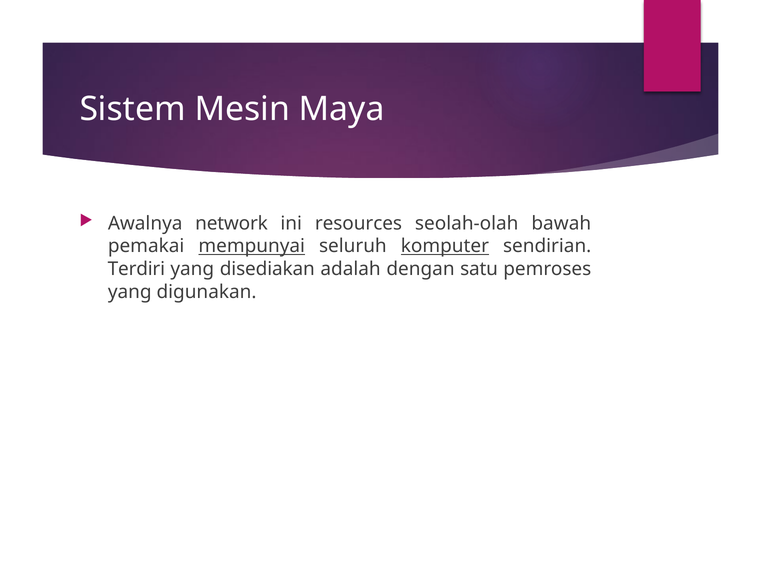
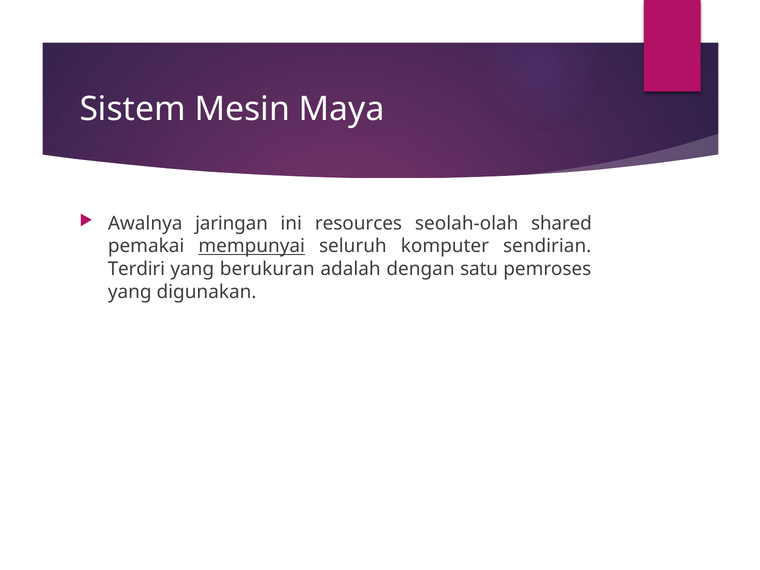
network: network -> jaringan
bawah: bawah -> shared
komputer underline: present -> none
disediakan: disediakan -> berukuran
